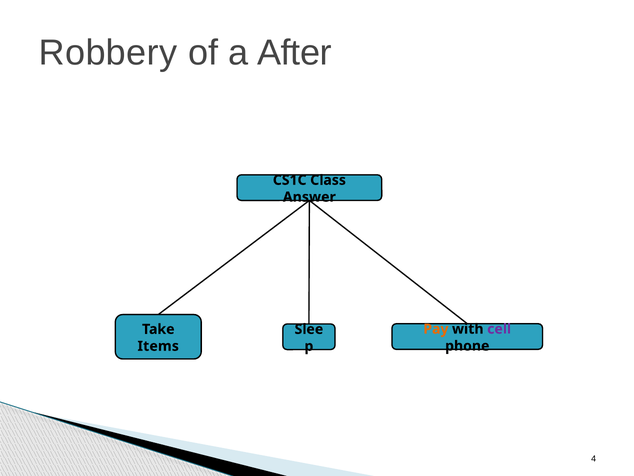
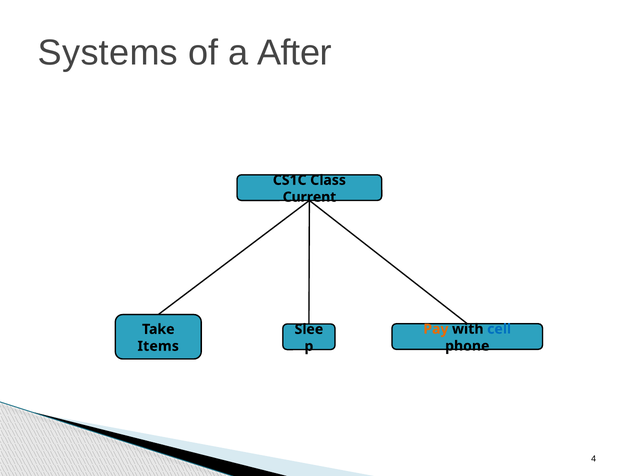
Robbery: Robbery -> Systems
Answer: Answer -> Current
cell colour: purple -> blue
